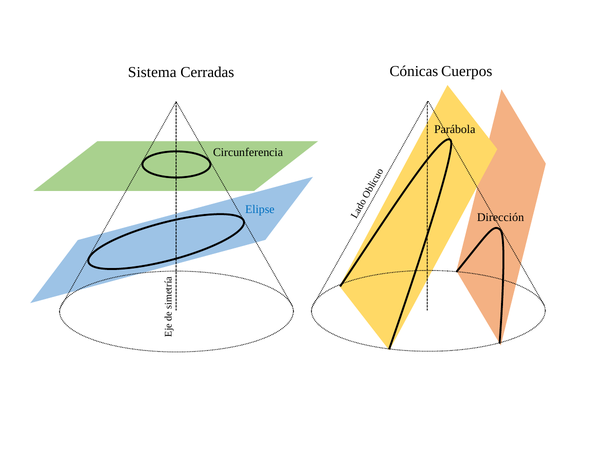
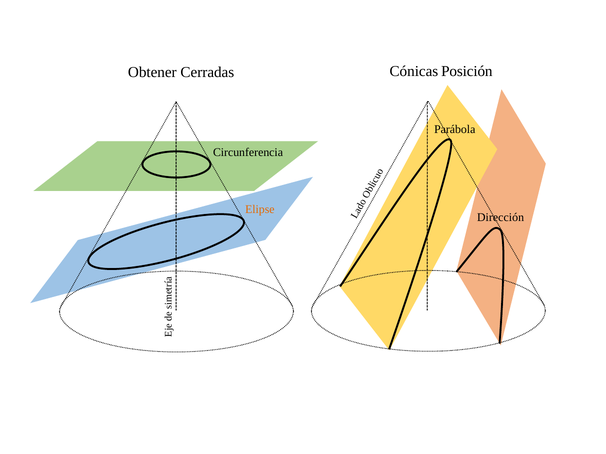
Sistema: Sistema -> Obtener
Cuerpos: Cuerpos -> Posición
Elipse colour: blue -> orange
